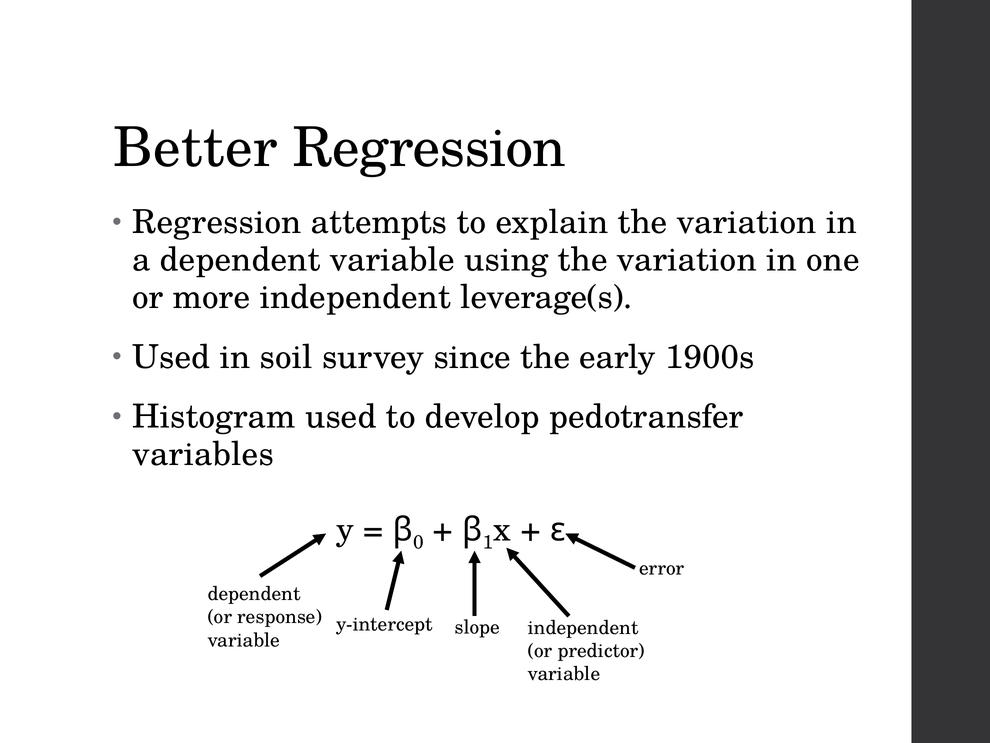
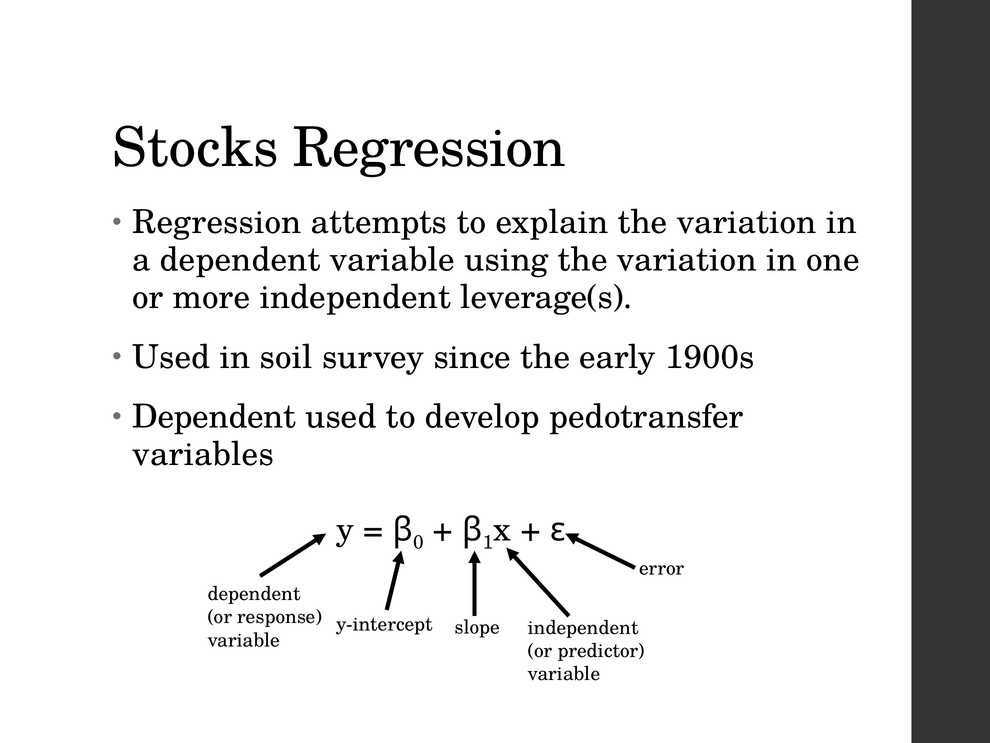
Better: Better -> Stocks
Histogram at (214, 417): Histogram -> Dependent
